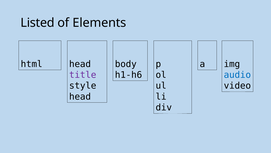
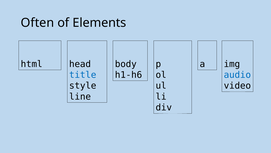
Listed: Listed -> Often
title colour: purple -> blue
head at (80, 96): head -> line
